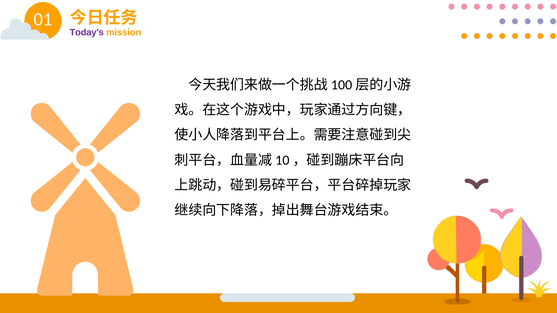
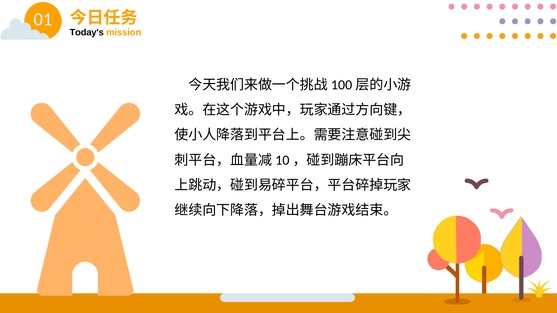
Today's colour: purple -> black
